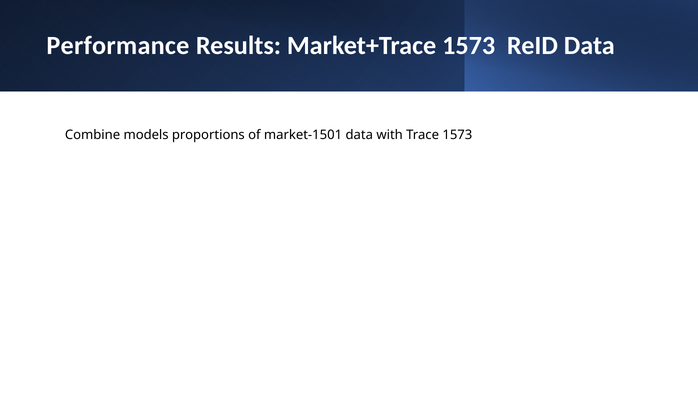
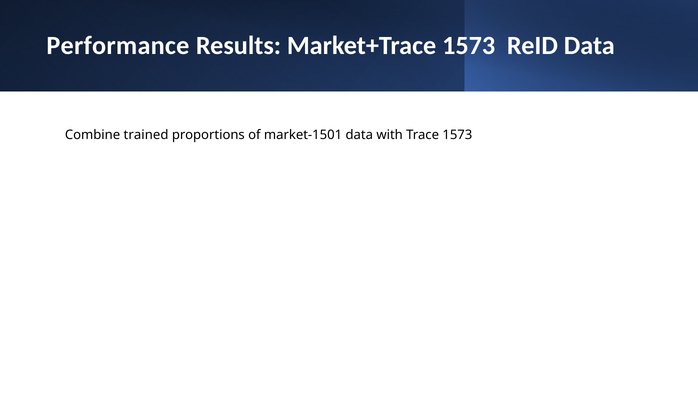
models: models -> trained
